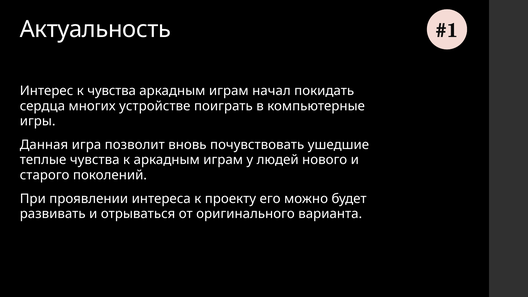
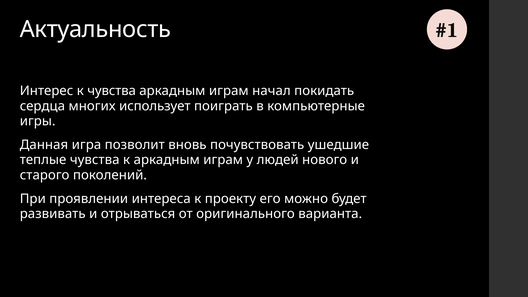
устройстве: устройстве -> использует
